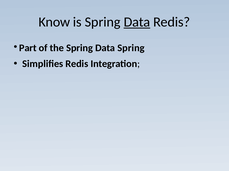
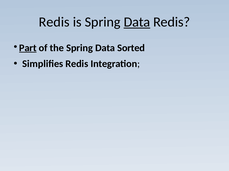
Know at (54, 22): Know -> Redis
Part underline: none -> present
Data Spring: Spring -> Sorted
